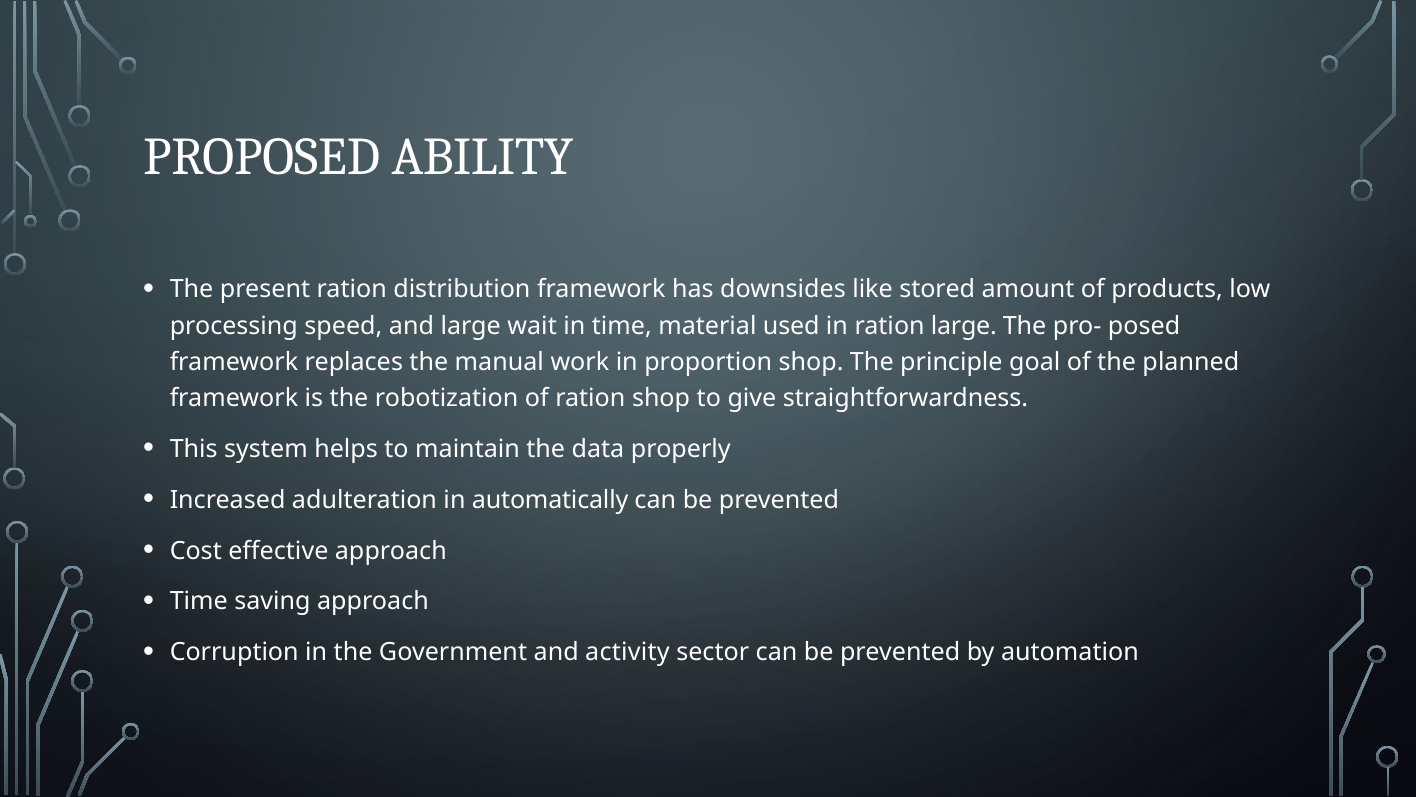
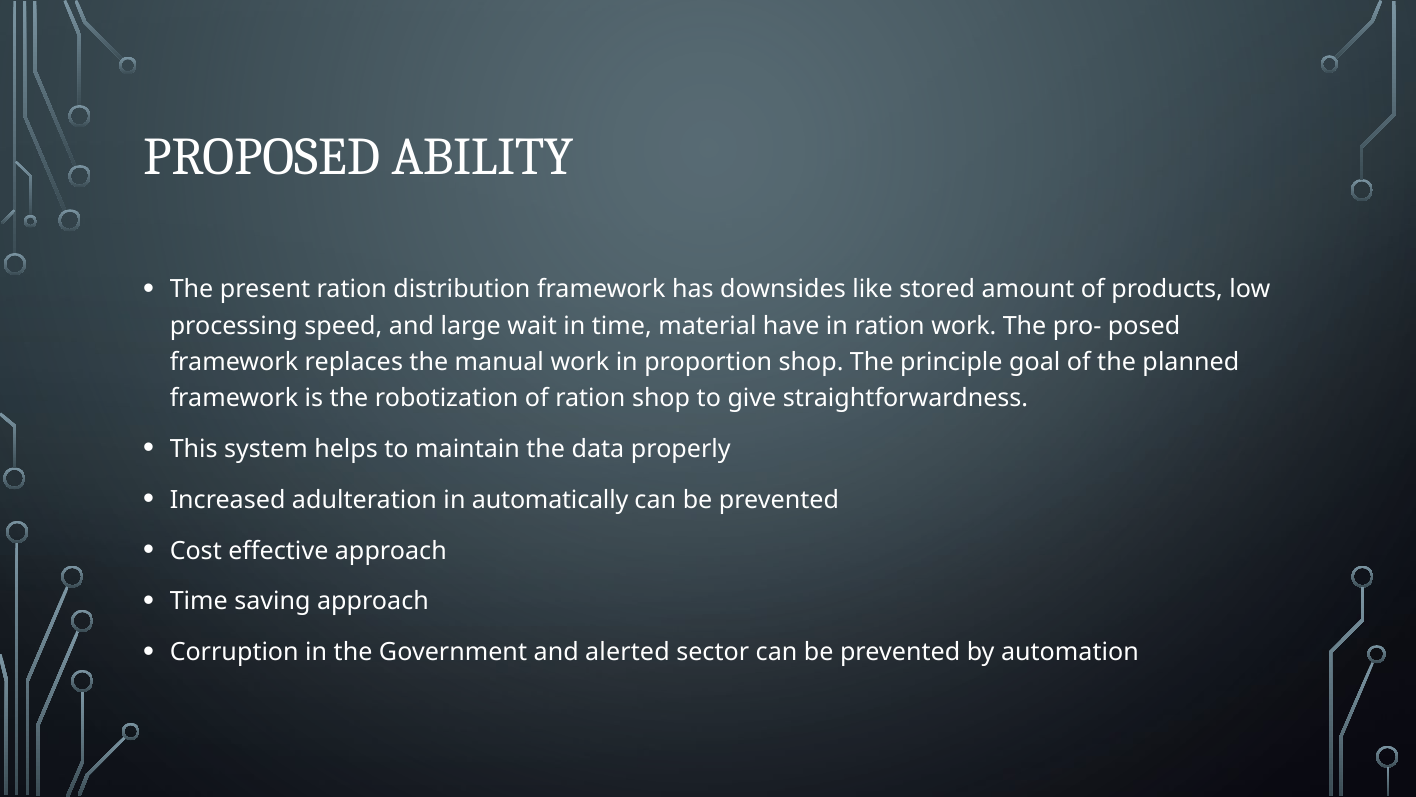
used: used -> have
ration large: large -> work
activity: activity -> alerted
